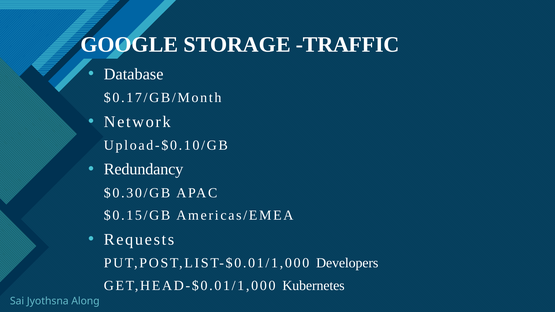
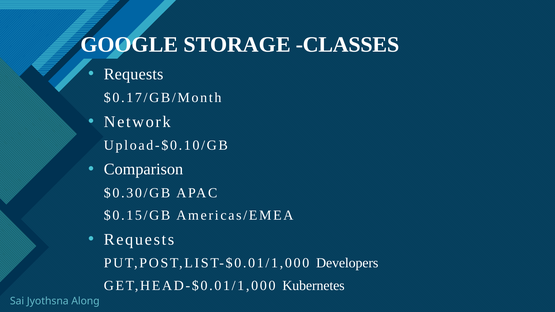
TRAFFIC: TRAFFIC -> CLASSES
Database at (134, 74): Database -> Requests
Redundancy: Redundancy -> Comparison
